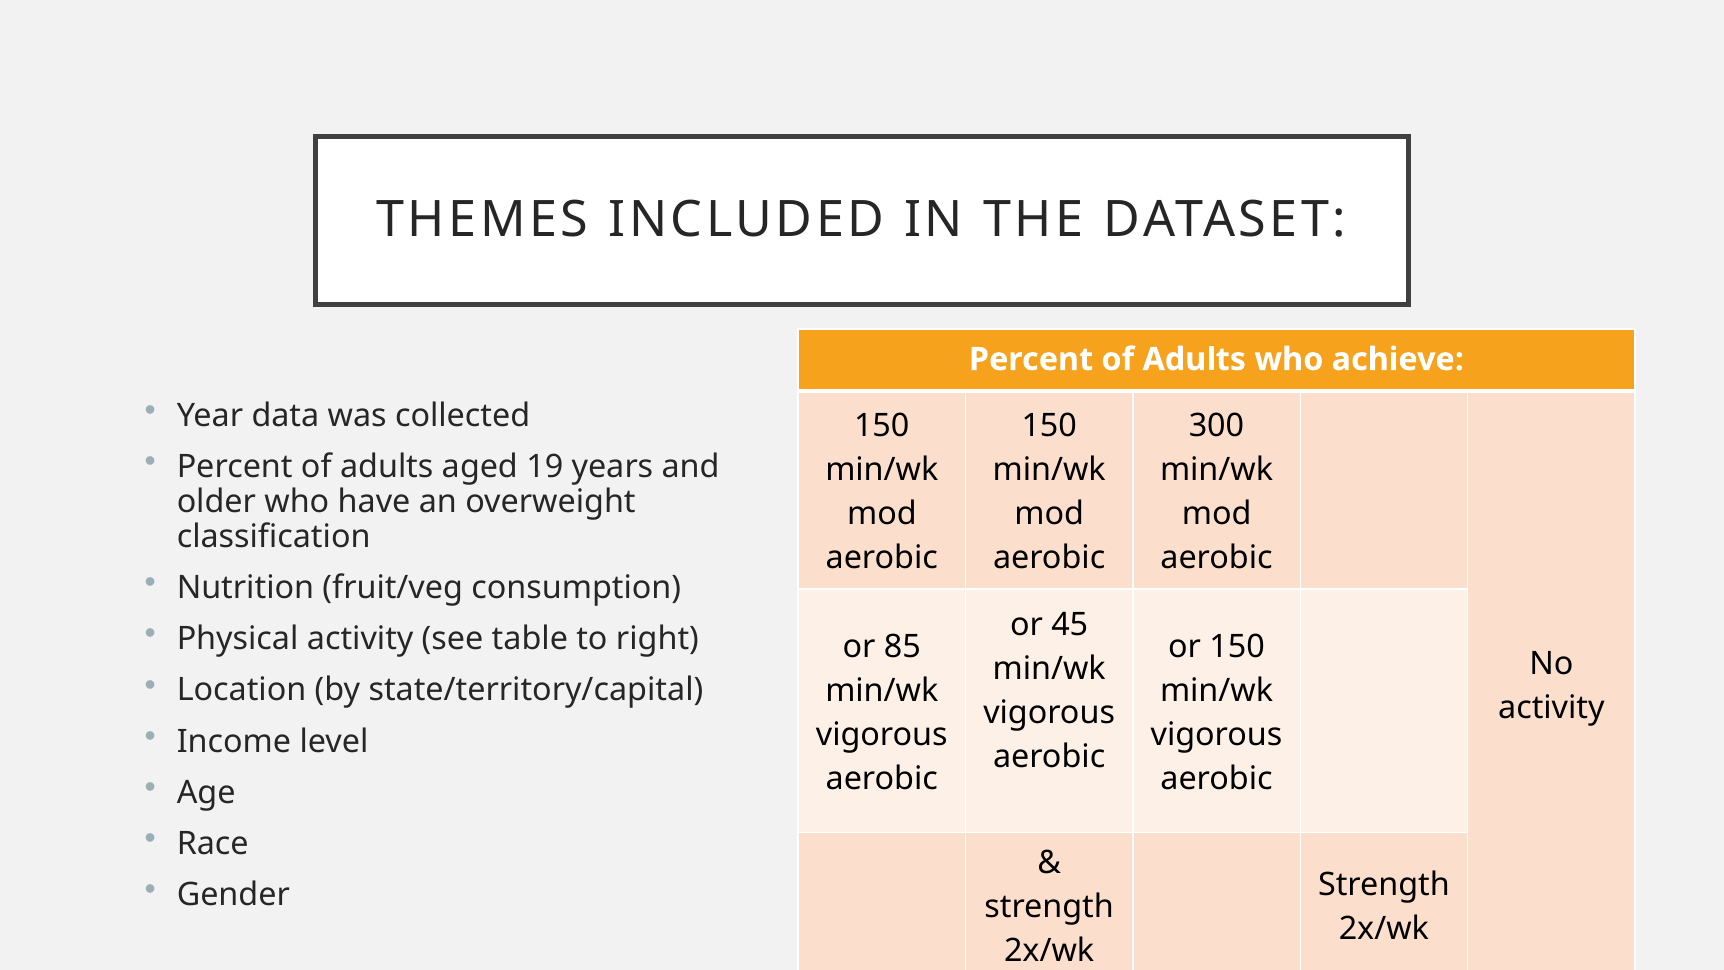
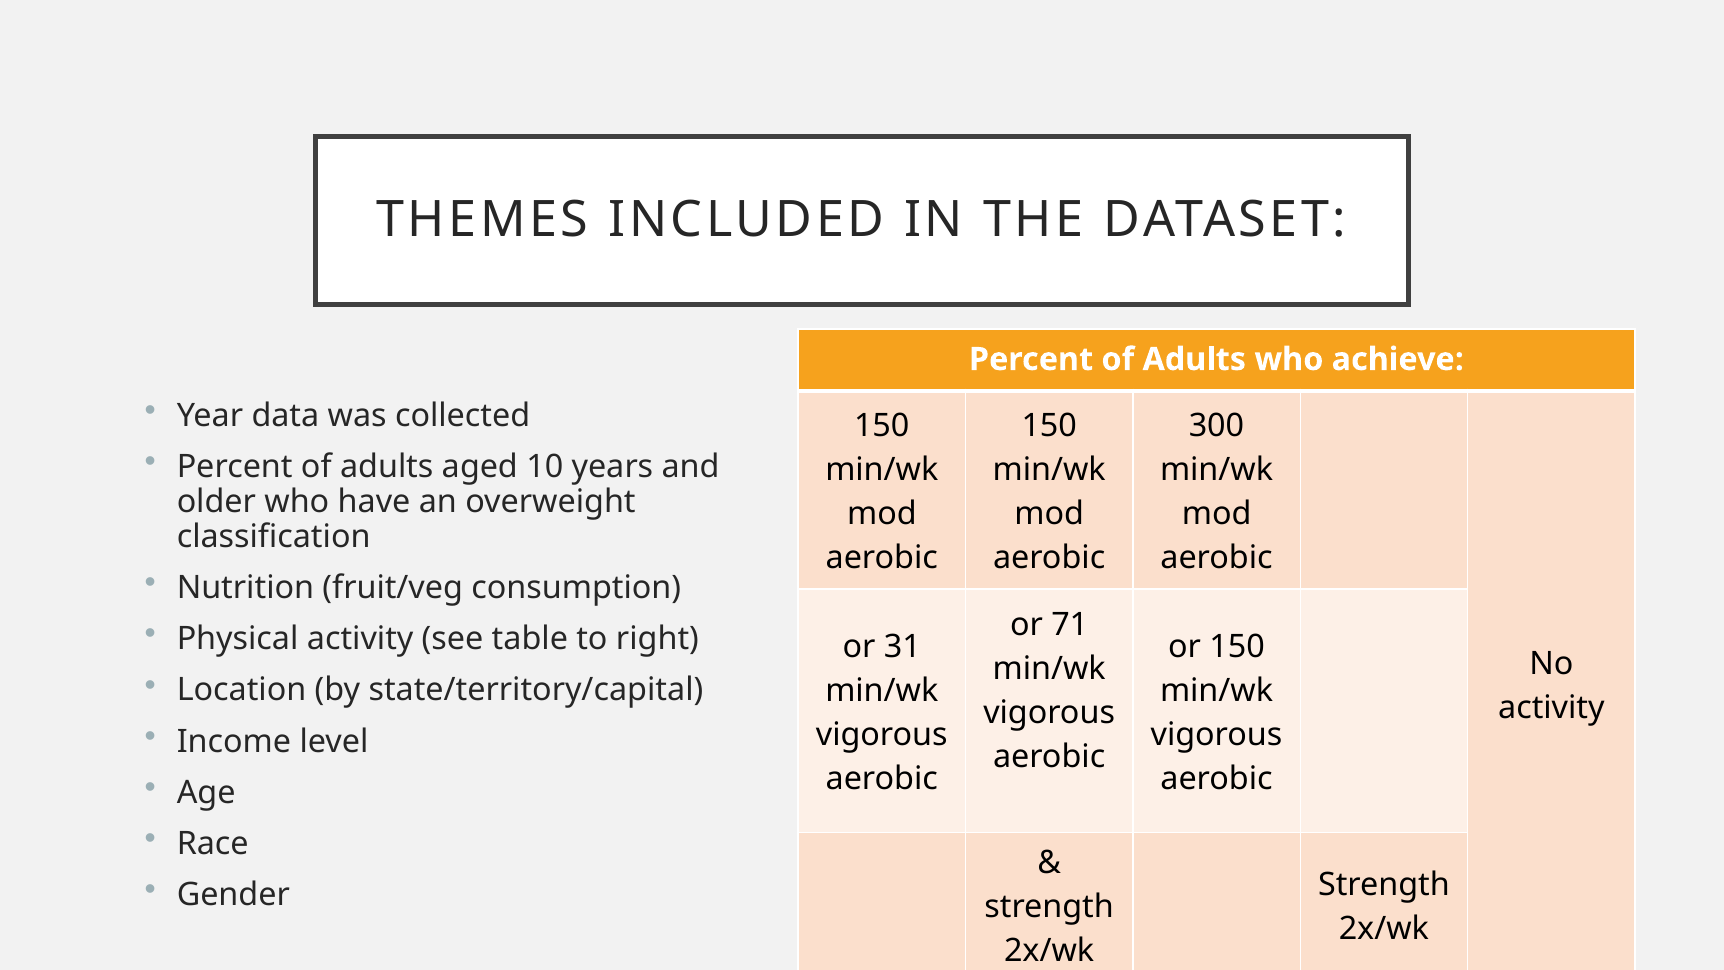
19: 19 -> 10
45: 45 -> 71
85: 85 -> 31
